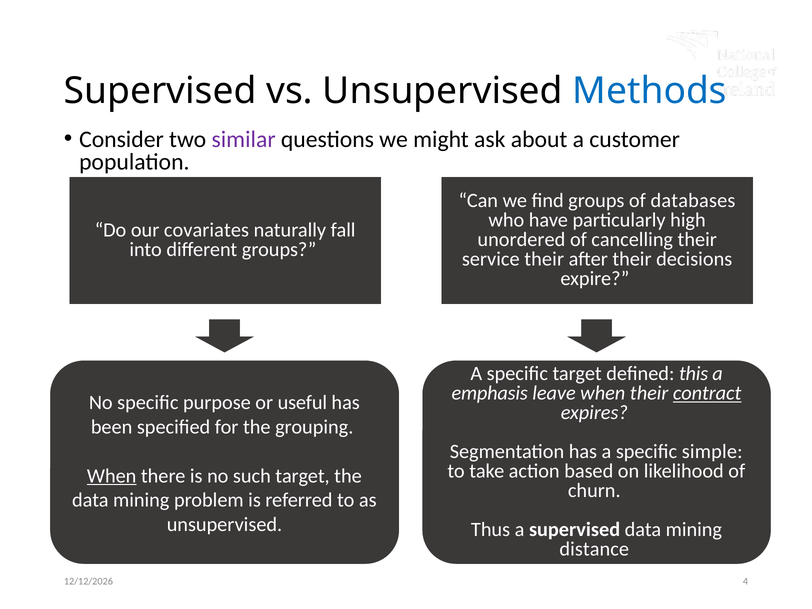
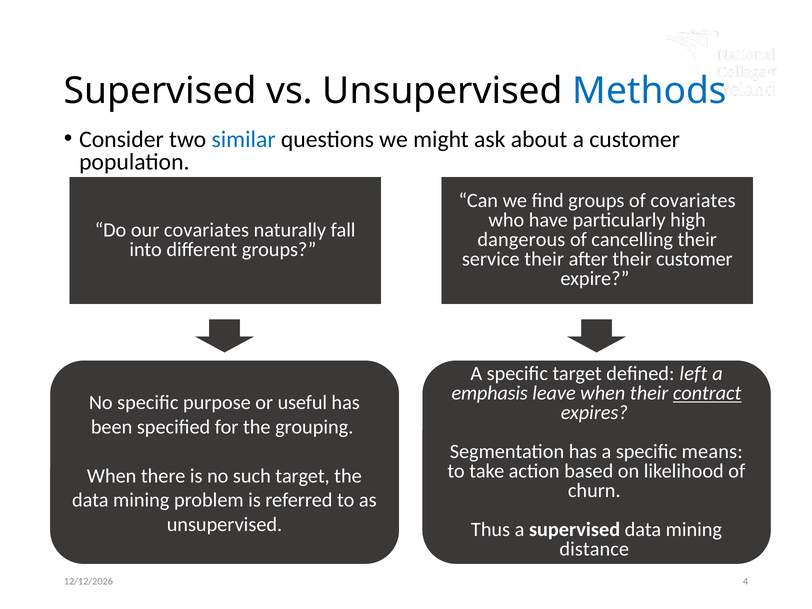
similar colour: purple -> blue
of databases: databases -> covariates
unordered: unordered -> dangerous
their decisions: decisions -> customer
this: this -> left
simple: simple -> means
When at (112, 476) underline: present -> none
